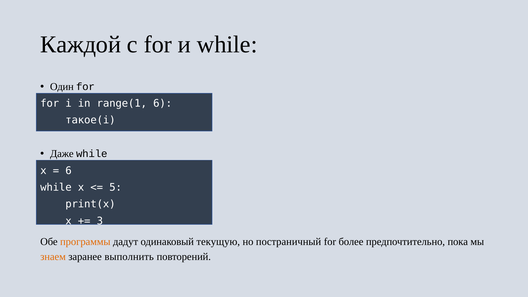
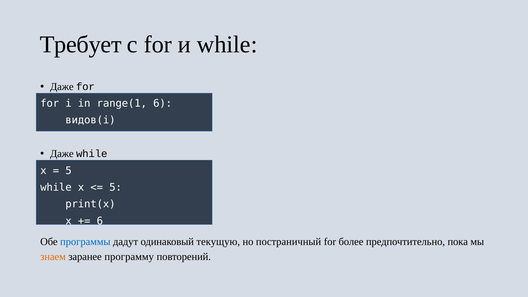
Каждой: Каждой -> Требует
Один at (62, 87): Один -> Даже
такое(i: такое(i -> видов(i
6 at (68, 171): 6 -> 5
3 at (100, 221): 3 -> 6
программы colour: orange -> blue
выполнить: выполнить -> программу
